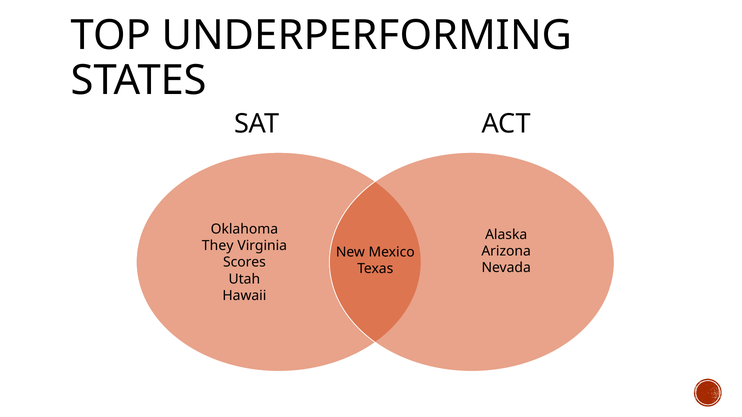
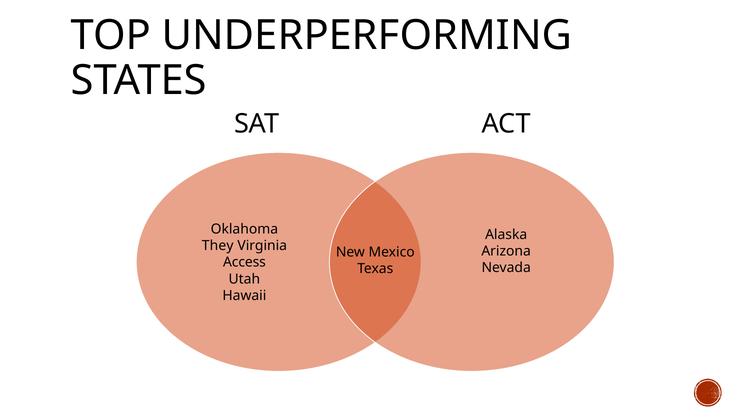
Scores: Scores -> Access
